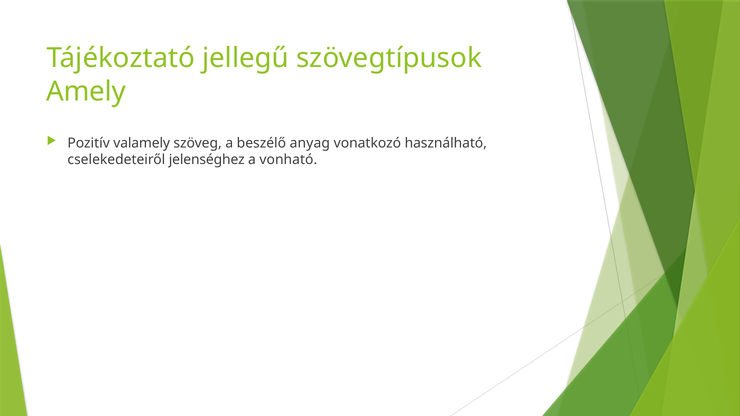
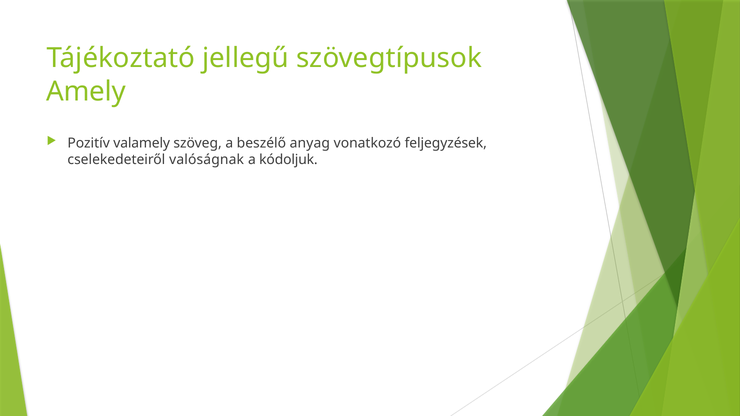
használható: használható -> feljegyzések
jelenséghez: jelenséghez -> valóságnak
vonható: vonható -> kódoljuk
